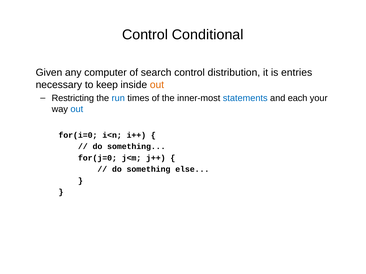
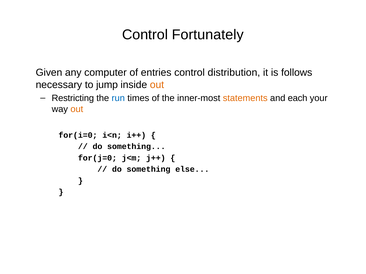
Conditional: Conditional -> Fortunately
search: search -> entries
entries: entries -> follows
keep: keep -> jump
statements colour: blue -> orange
out at (77, 109) colour: blue -> orange
